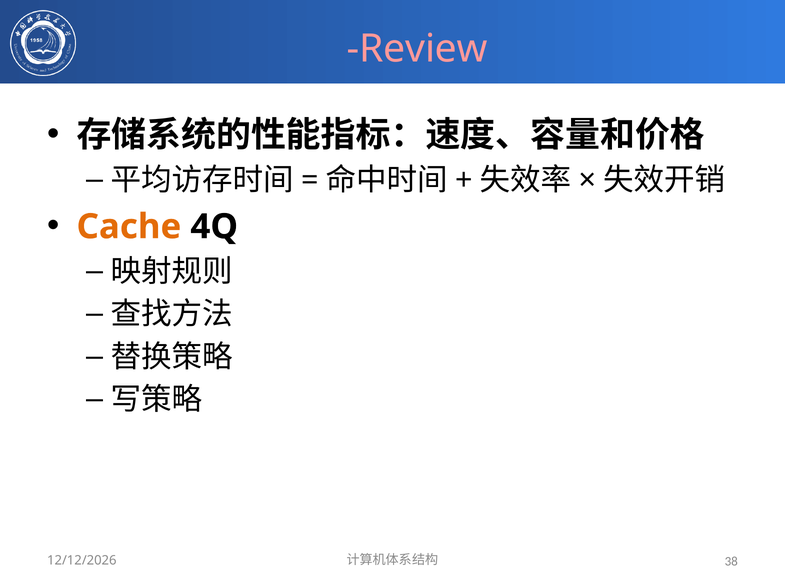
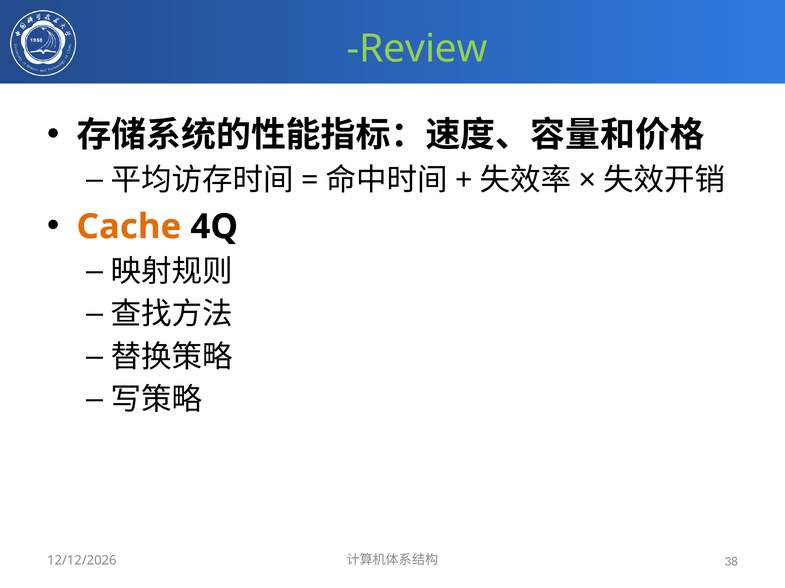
Review colour: pink -> light green
